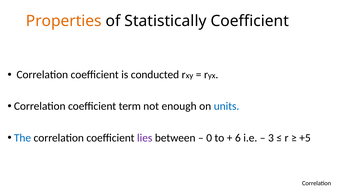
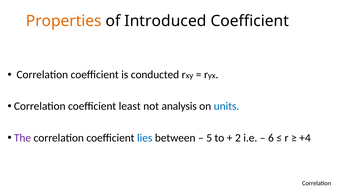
Statistically: Statistically -> Introduced
term: term -> least
enough: enough -> analysis
The colour: blue -> purple
lies colour: purple -> blue
0: 0 -> 5
6: 6 -> 2
3: 3 -> 6
+5: +5 -> +4
